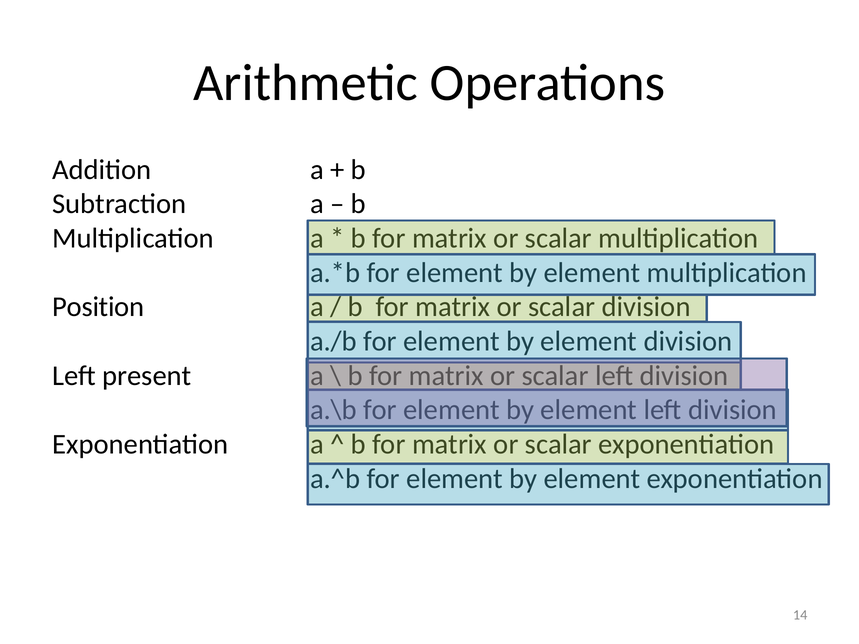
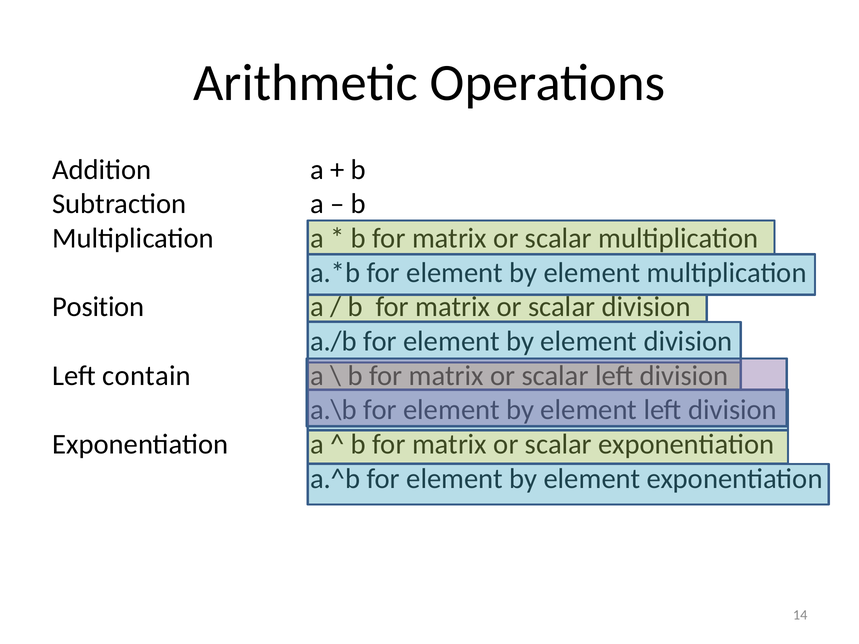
present: present -> contain
